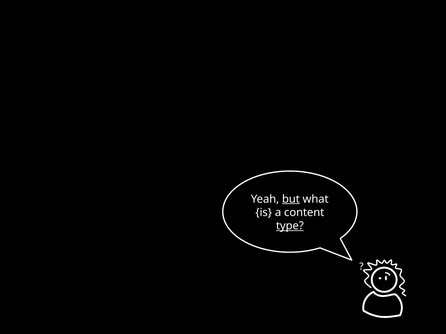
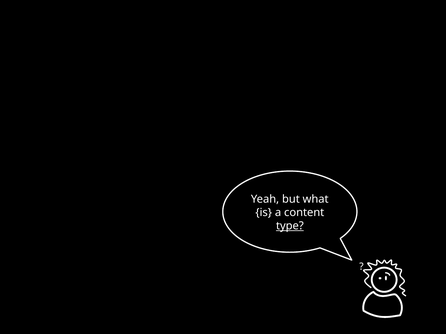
but underline: present -> none
